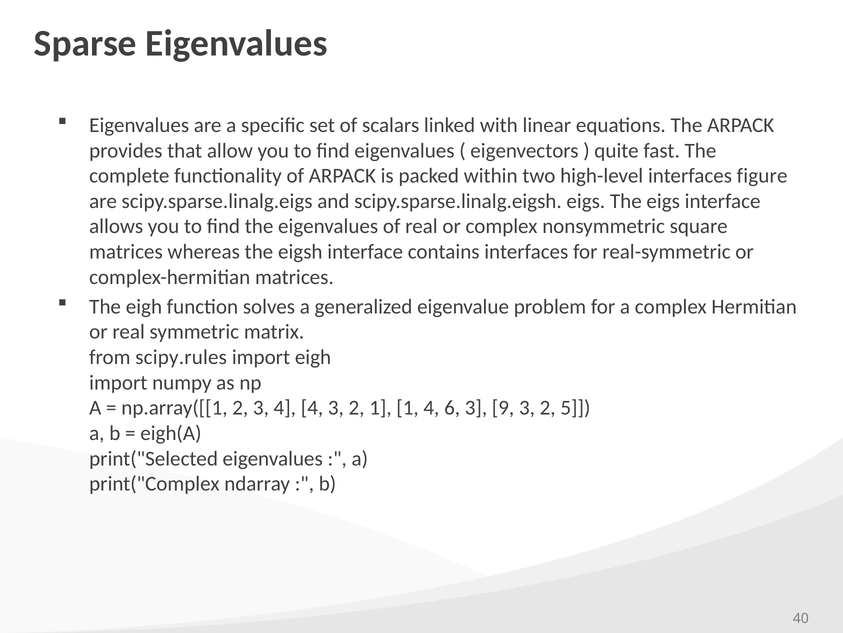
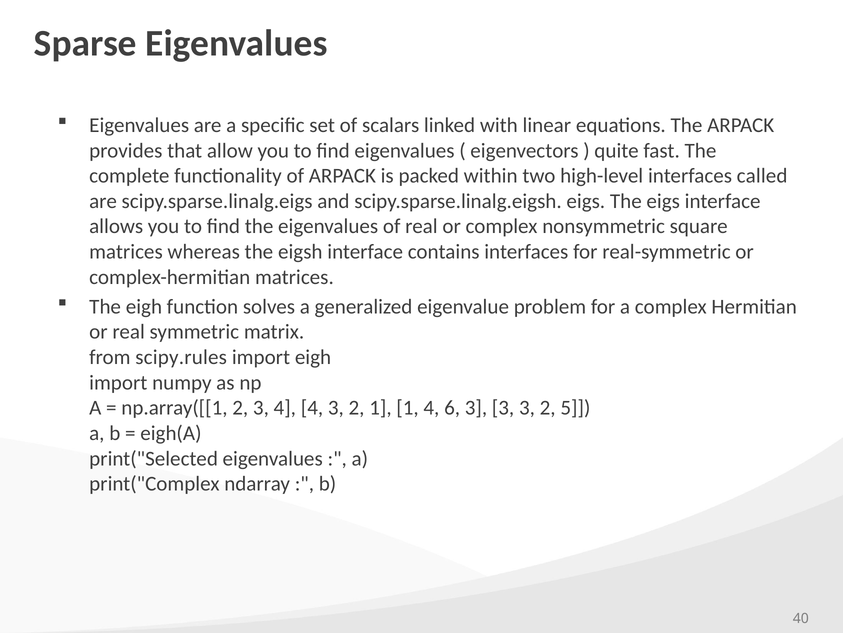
figure: figure -> called
6 3 9: 9 -> 3
